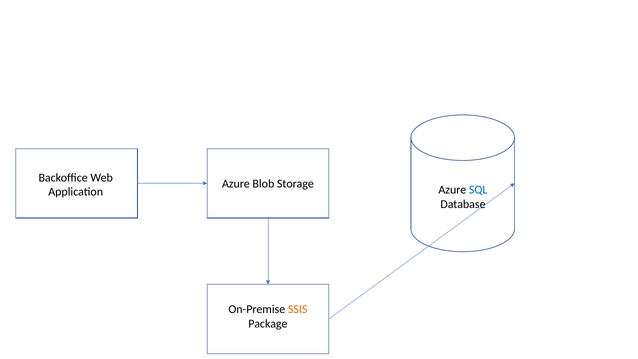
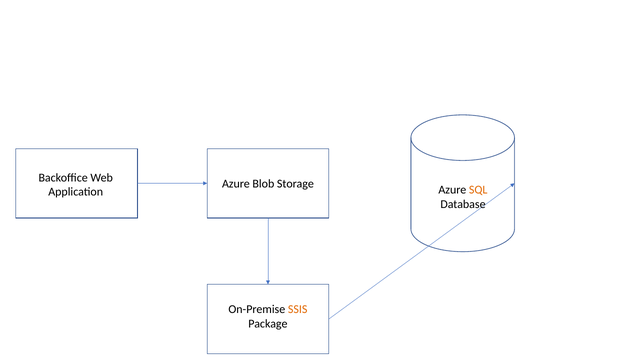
SQL colour: blue -> orange
